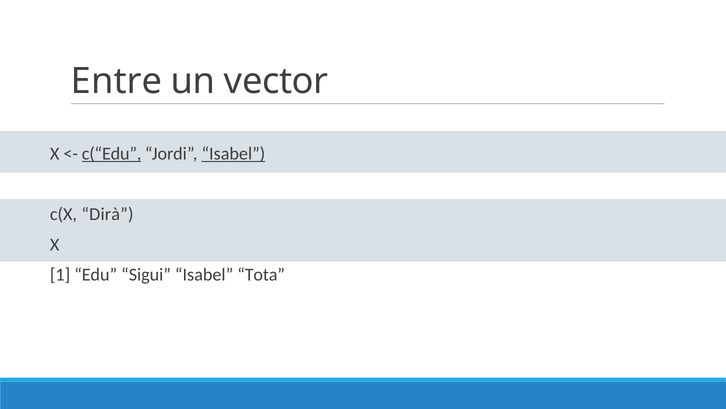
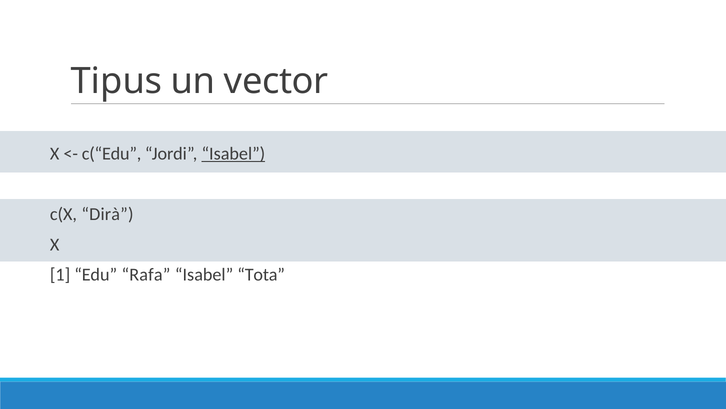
Entre: Entre -> Tipus
c(“Edu underline: present -> none
Sigui: Sigui -> Rafa
